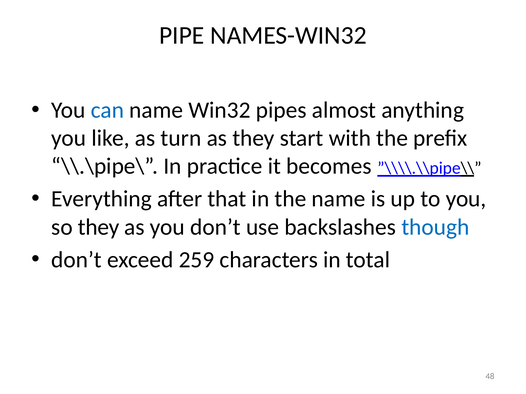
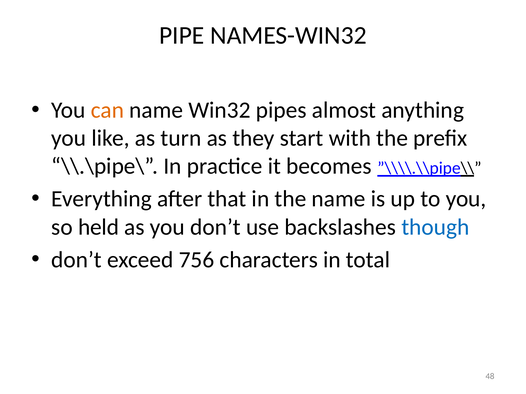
can colour: blue -> orange
so they: they -> held
259: 259 -> 756
